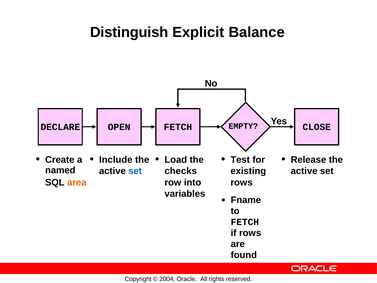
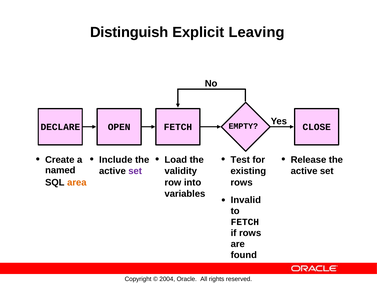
Balance: Balance -> Leaving
set at (135, 171) colour: blue -> purple
checks: checks -> validity
Fname: Fname -> Invalid
